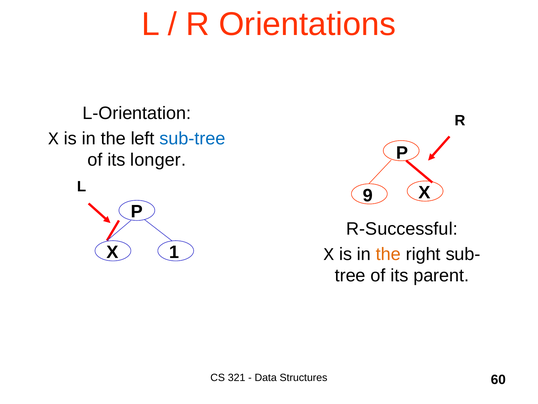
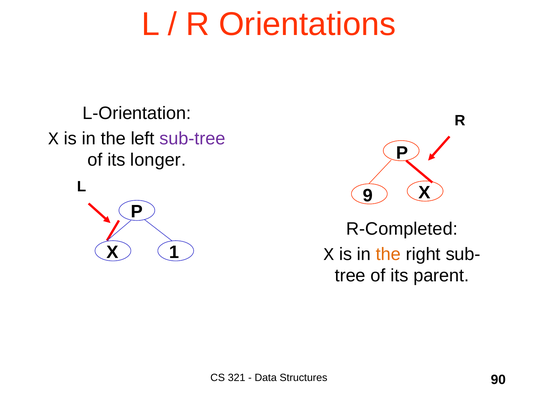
sub-tree colour: blue -> purple
R-Successful: R-Successful -> R-Completed
60: 60 -> 90
